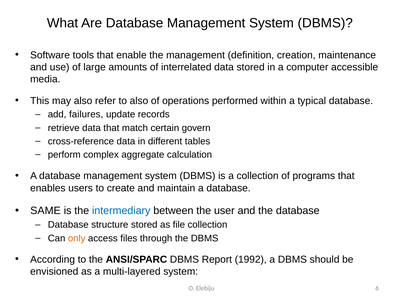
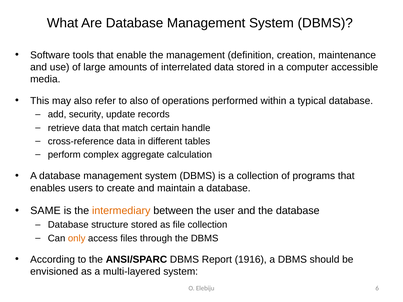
failures: failures -> security
govern: govern -> handle
intermediary colour: blue -> orange
1992: 1992 -> 1916
